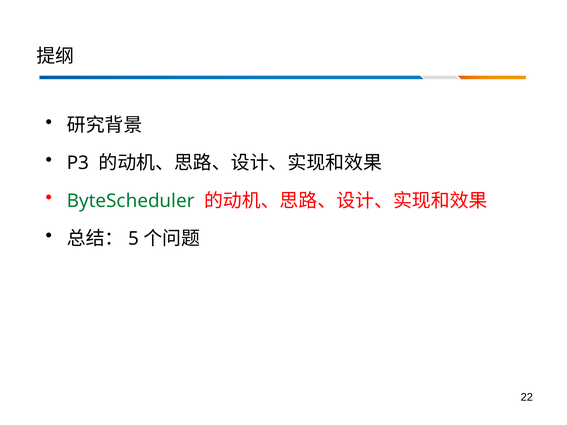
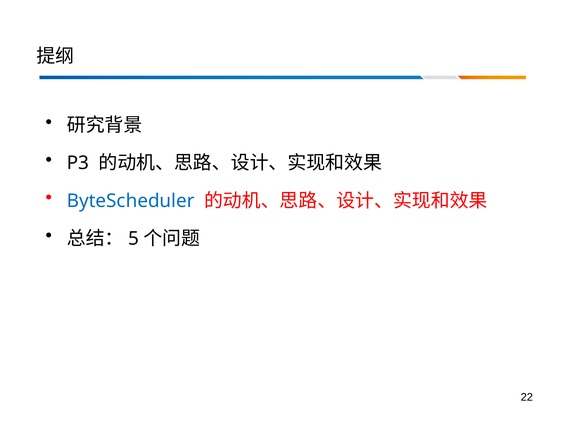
ByteScheduler colour: green -> blue
